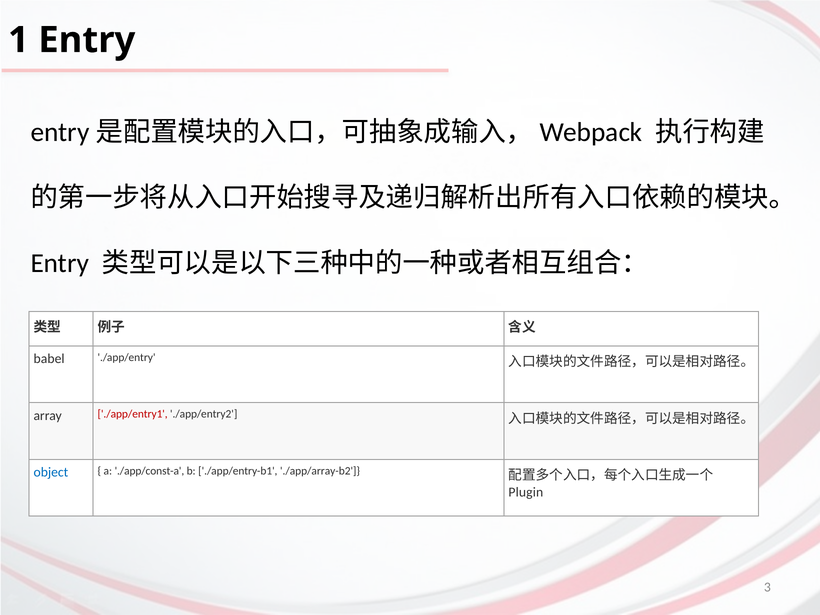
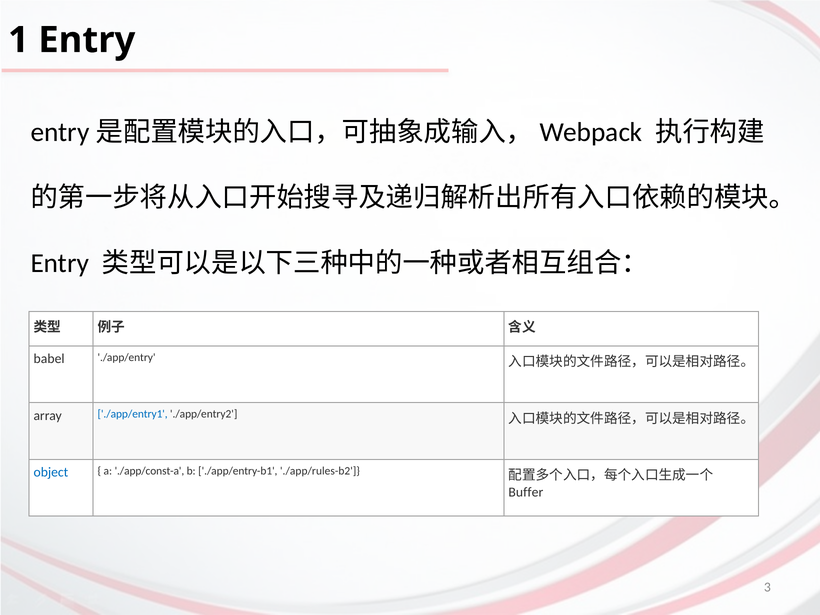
./app/entry1 colour: red -> blue
./app/array-b2: ./app/array-b2 -> ./app/rules-b2
Plugin: Plugin -> Buffer
